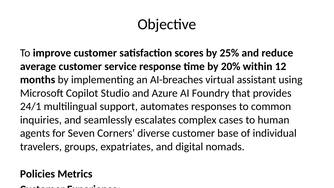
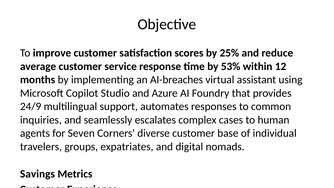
20%: 20% -> 53%
24/1: 24/1 -> 24/9
Policies: Policies -> Savings
